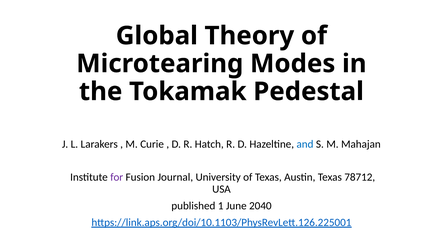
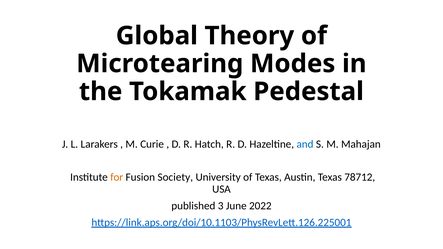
for colour: purple -> orange
Journal: Journal -> Society
1: 1 -> 3
2040: 2040 -> 2022
